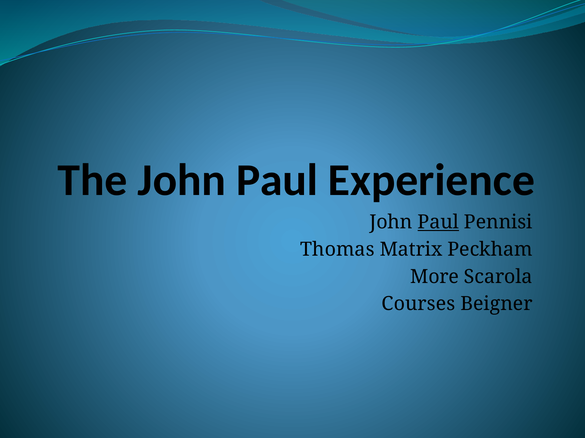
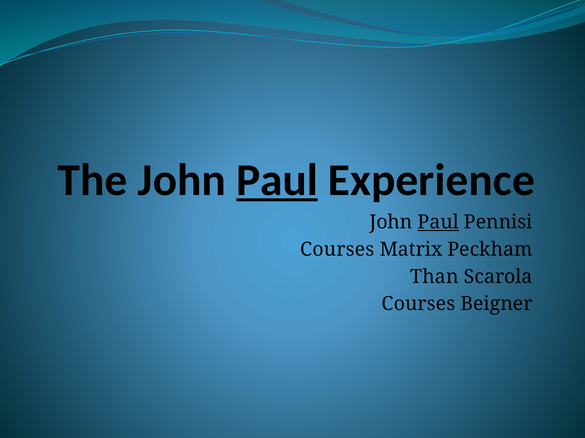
Paul at (277, 181) underline: none -> present
Thomas at (337, 250): Thomas -> Courses
More: More -> Than
